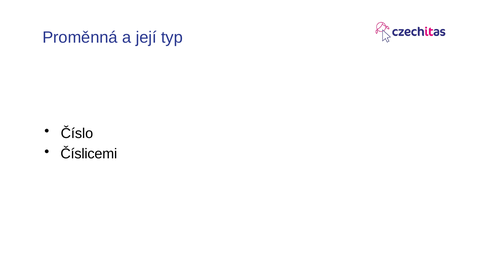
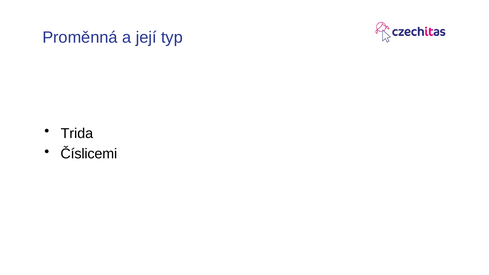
Číslo: Číslo -> Trida
